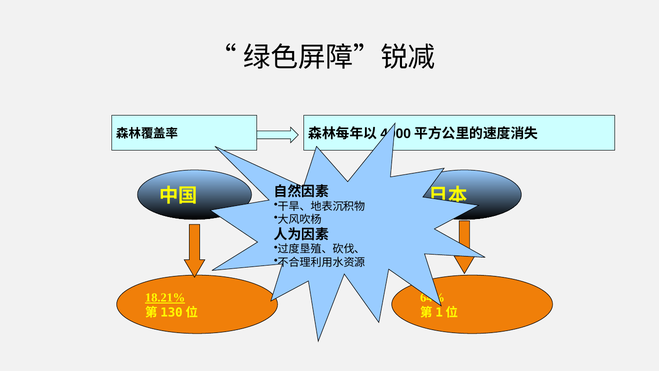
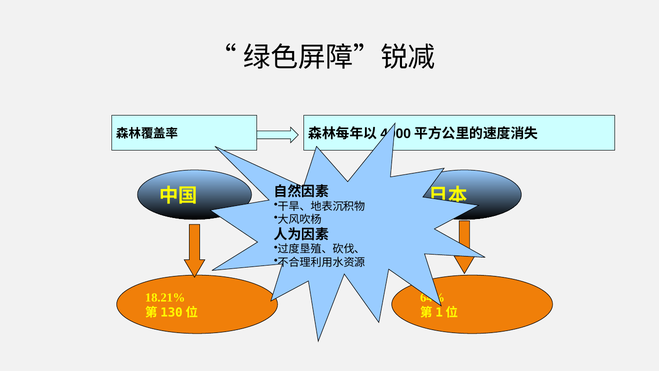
18.21% underline: present -> none
